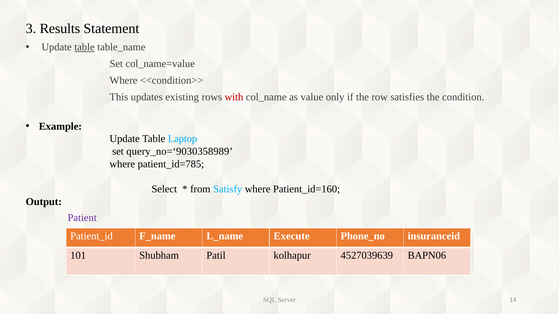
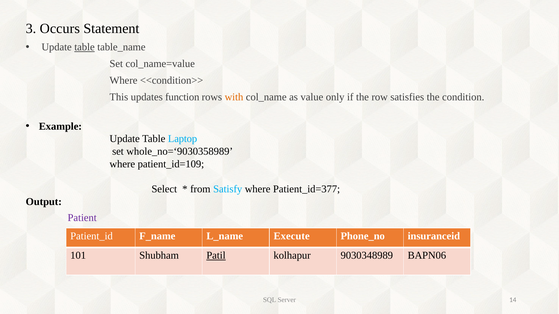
Results: Results -> Occurs
existing: existing -> function
with colour: red -> orange
query_no=‘9030358989: query_no=‘9030358989 -> whole_no=‘9030358989
patient_id=785: patient_id=785 -> patient_id=109
Patient_id=160: Patient_id=160 -> Patient_id=377
Patil underline: none -> present
4527039639: 4527039639 -> 9030348989
